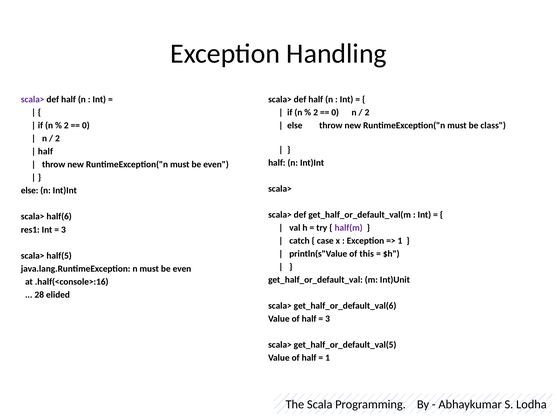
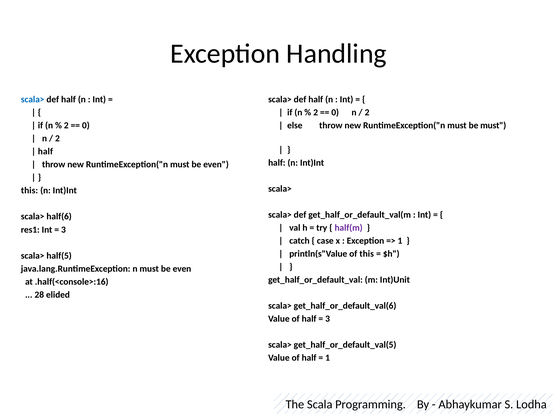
scala> at (33, 99) colour: purple -> blue
be class: class -> must
else at (30, 190): else -> this
